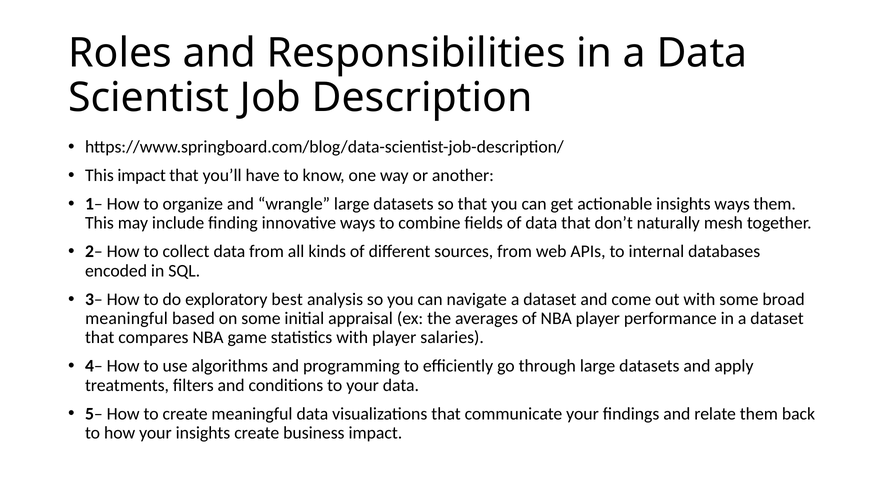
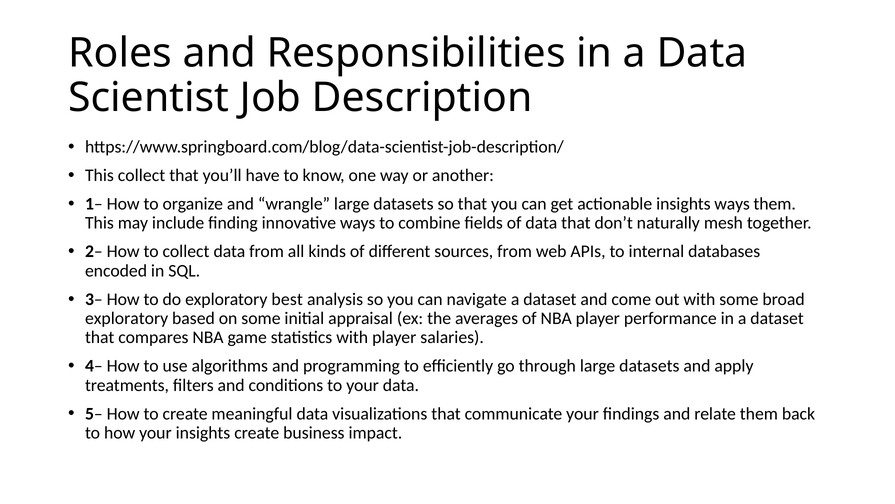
This impact: impact -> collect
meaningful at (127, 318): meaningful -> exploratory
